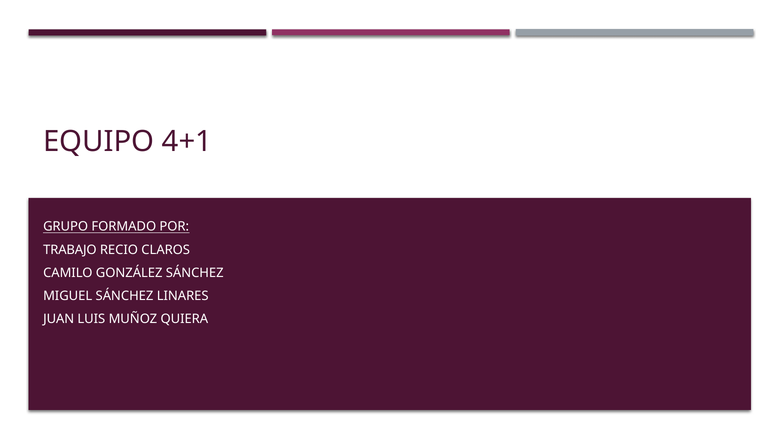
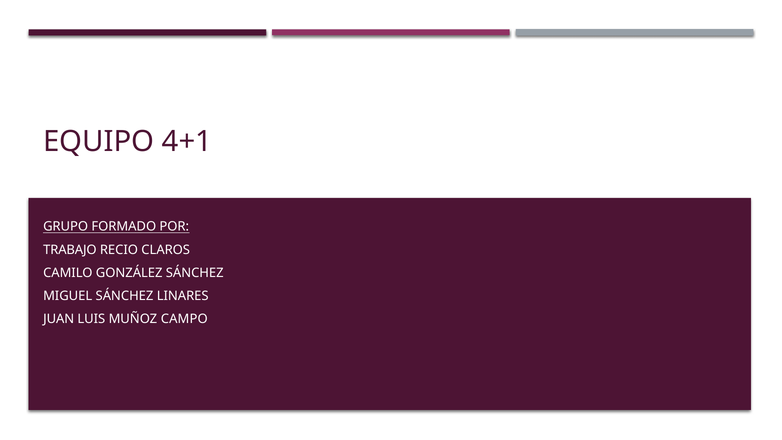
QUIERA: QUIERA -> CAMPO
